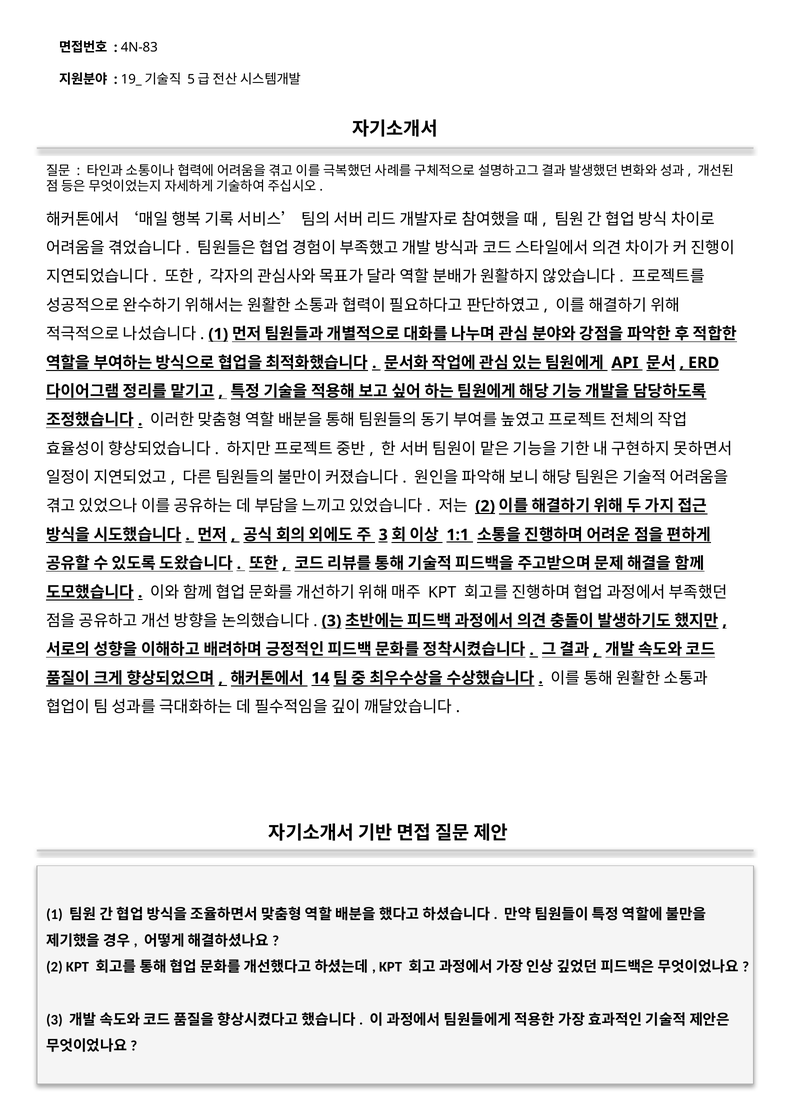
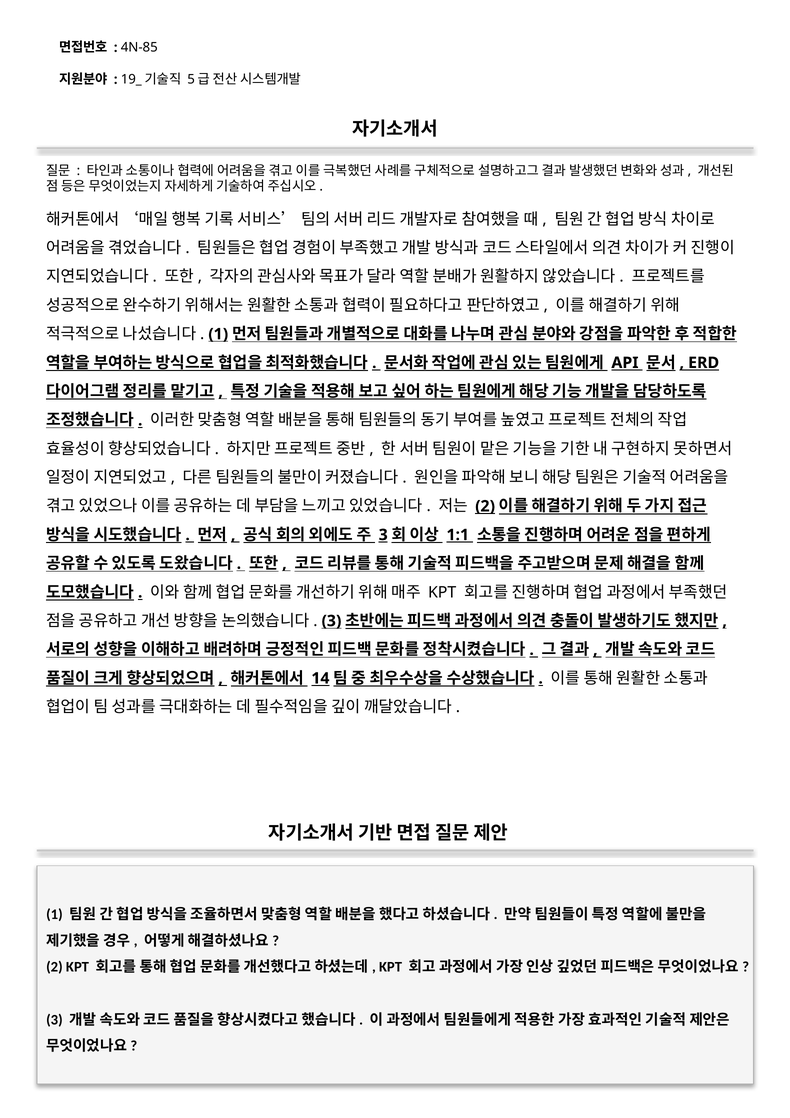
4N-83: 4N-83 -> 4N-85
